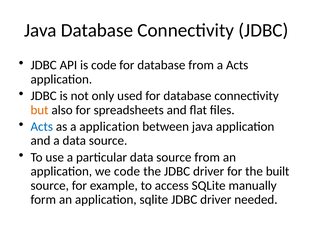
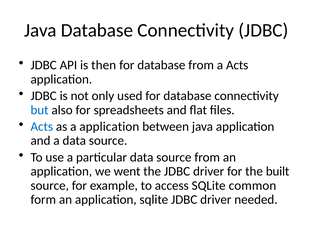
is code: code -> then
but colour: orange -> blue
we code: code -> went
manually: manually -> common
